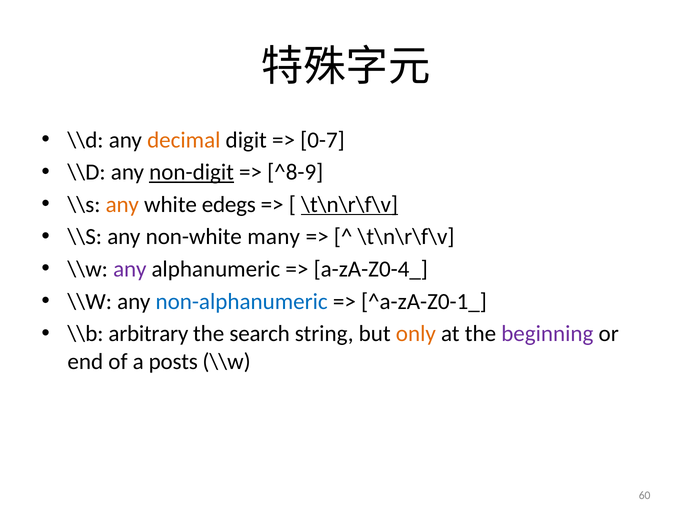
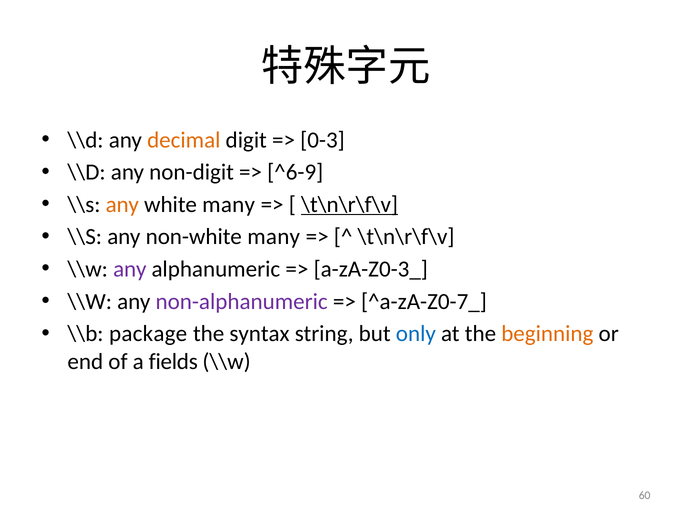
0-7: 0-7 -> 0-3
non-digit underline: present -> none
^8-9: ^8-9 -> ^6-9
white edegs: edegs -> many
a-zA-Z0-4_: a-zA-Z0-4_ -> a-zA-Z0-3_
non-alphanumeric colour: blue -> purple
^a-zA-Z0-1_: ^a-zA-Z0-1_ -> ^a-zA-Z0-7_
arbitrary: arbitrary -> package
search: search -> syntax
only colour: orange -> blue
beginning colour: purple -> orange
posts: posts -> fields
